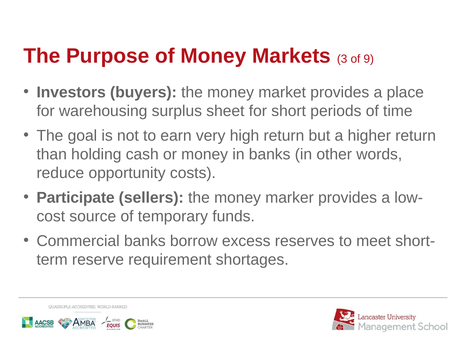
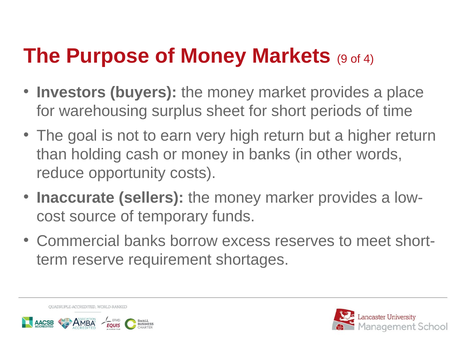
3: 3 -> 9
9: 9 -> 4
Participate: Participate -> Inaccurate
